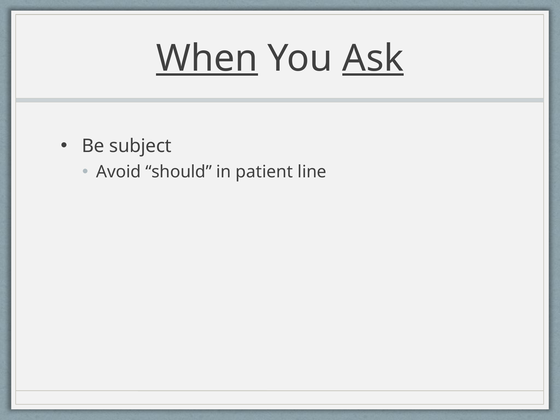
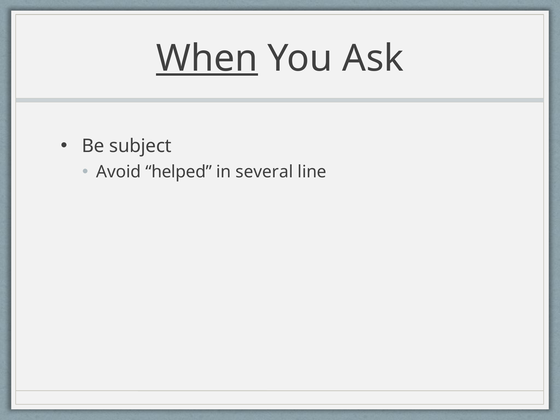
Ask underline: present -> none
should: should -> helped
patient: patient -> several
